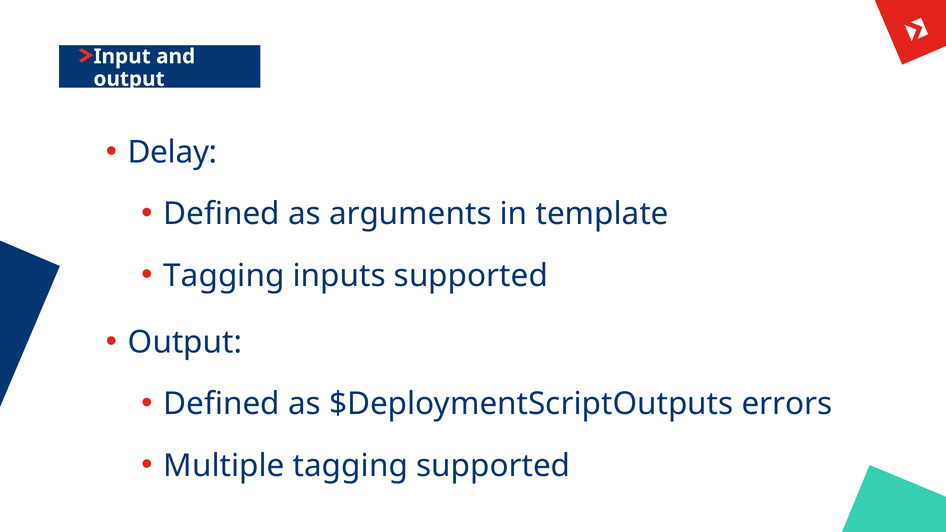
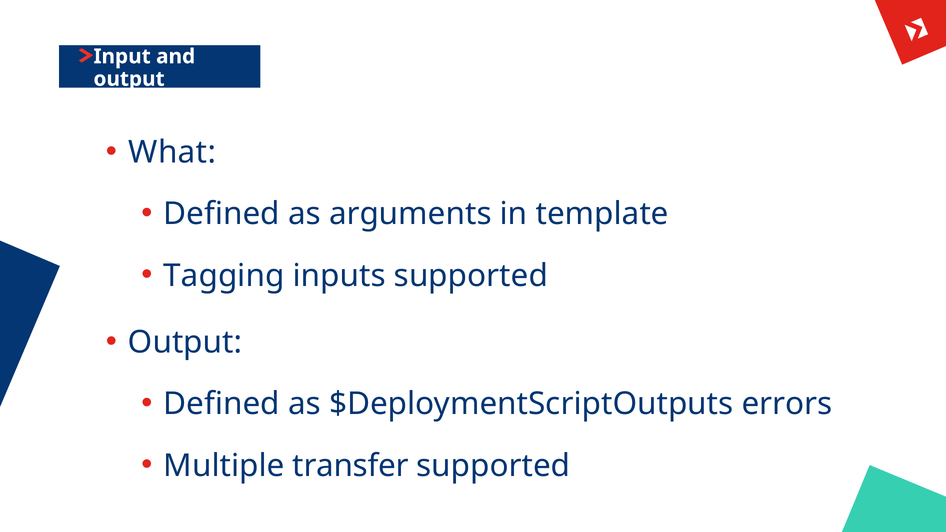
Delay: Delay -> What
Multiple tagging: tagging -> transfer
